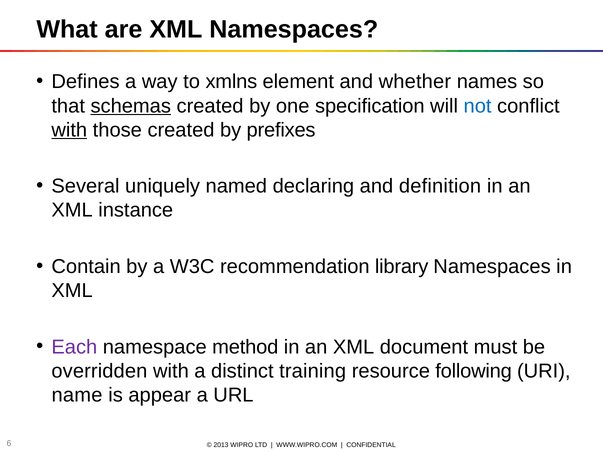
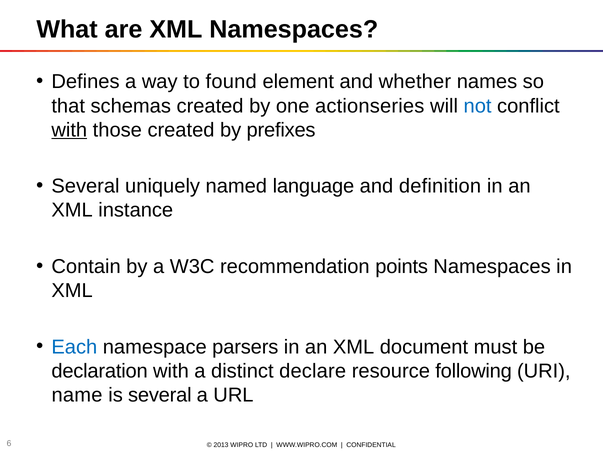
xmlns: xmlns -> found
schemas underline: present -> none
specification: specification -> actionseries
declaring: declaring -> language
library: library -> points
Each colour: purple -> blue
method: method -> parsers
overridden: overridden -> declaration
training: training -> declare
is appear: appear -> several
